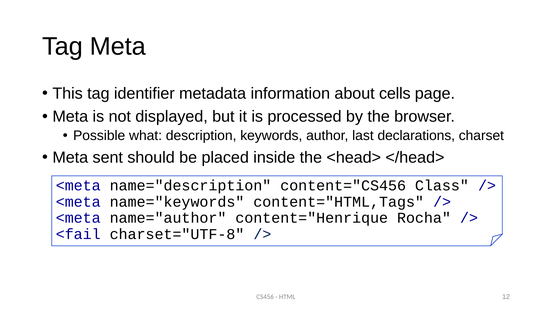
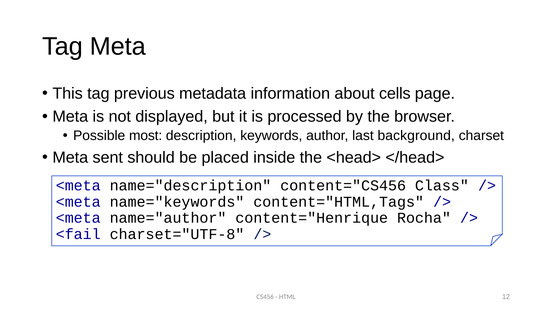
identifier: identifier -> previous
what: what -> most
declarations: declarations -> background
